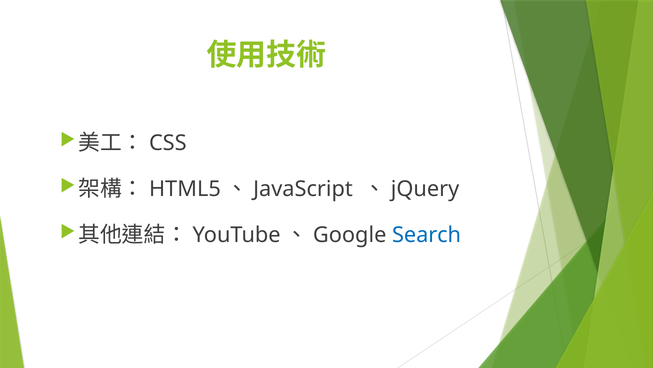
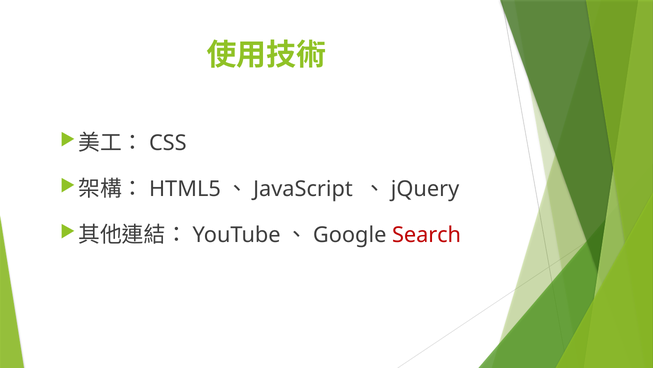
Search colour: blue -> red
